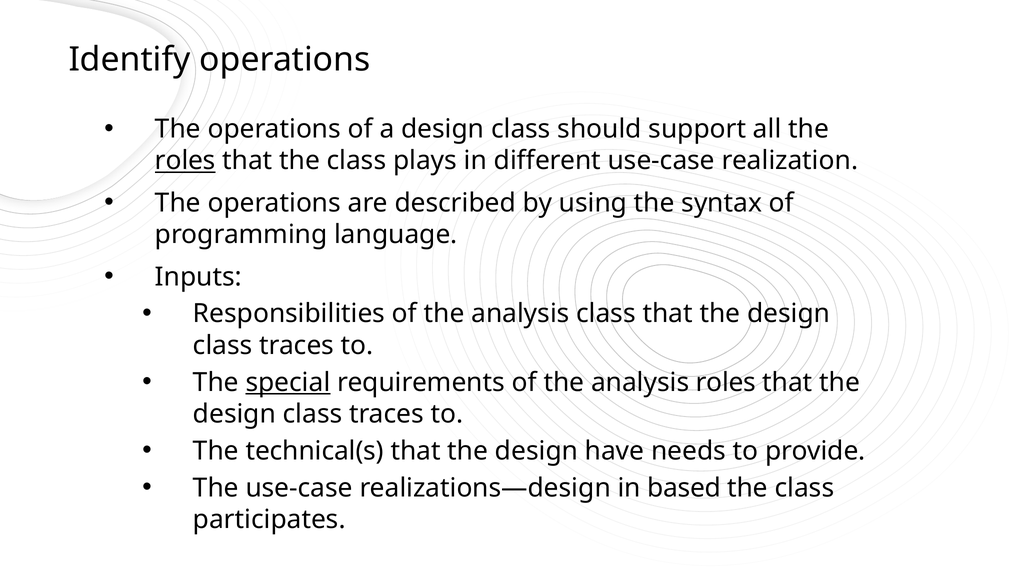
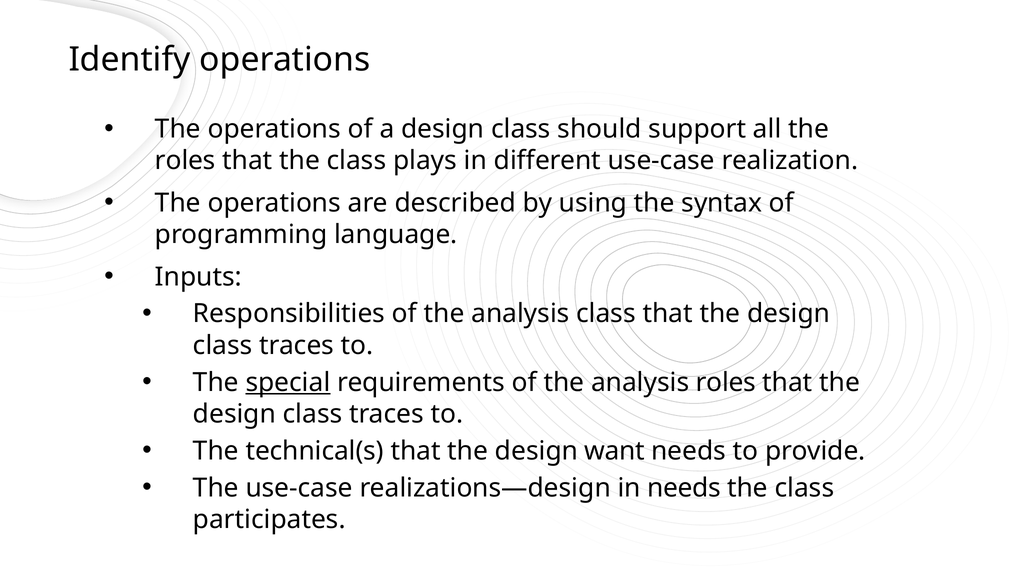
roles at (185, 161) underline: present -> none
have: have -> want
in based: based -> needs
